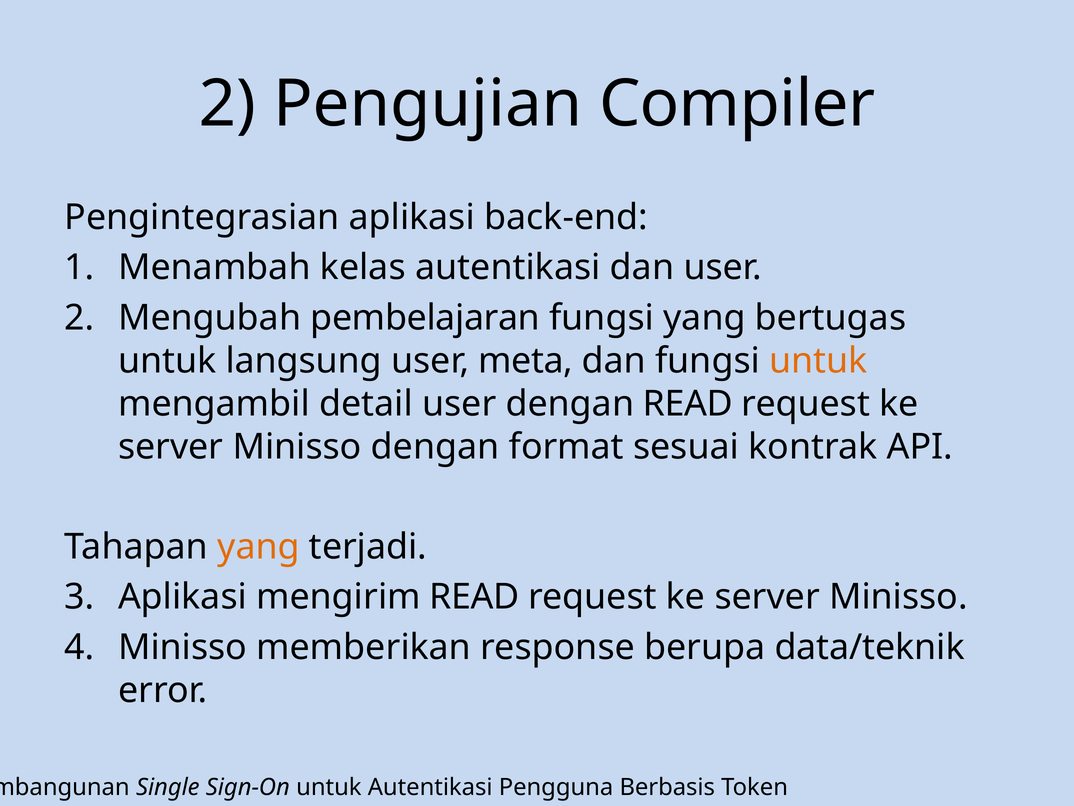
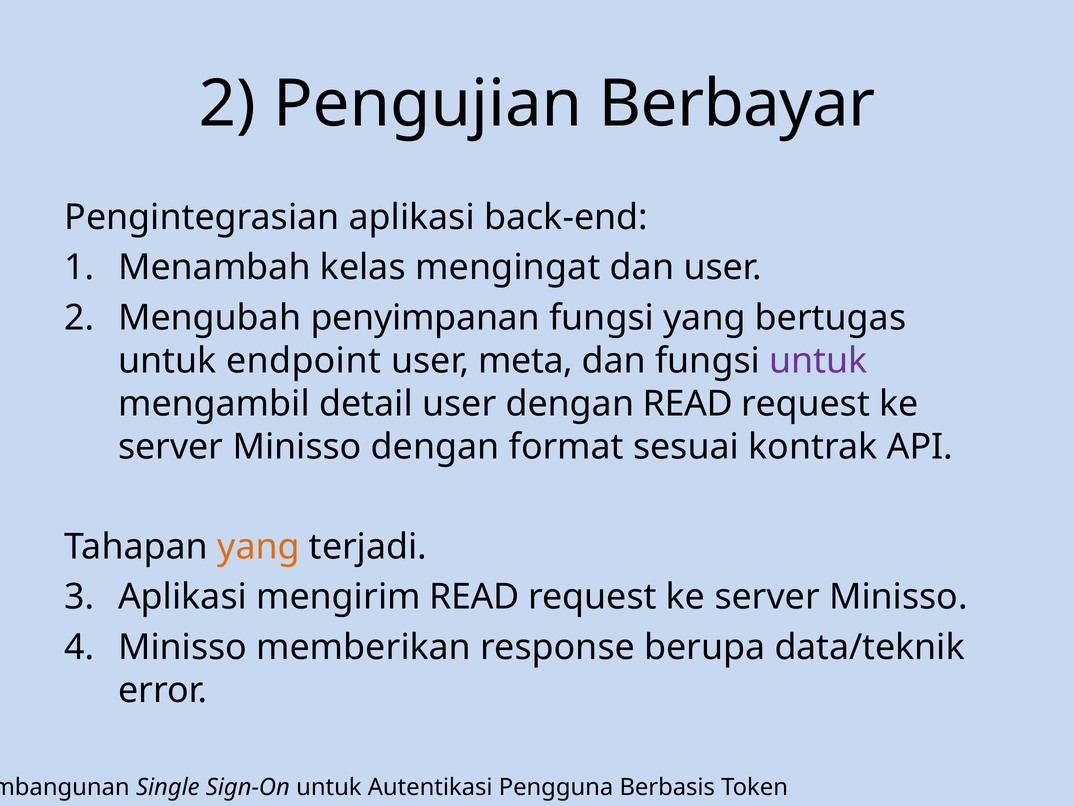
Compiler: Compiler -> Berbayar
kelas autentikasi: autentikasi -> mengingat
pembelajaran: pembelajaran -> penyimpanan
langsung: langsung -> endpoint
untuk at (818, 360) colour: orange -> purple
